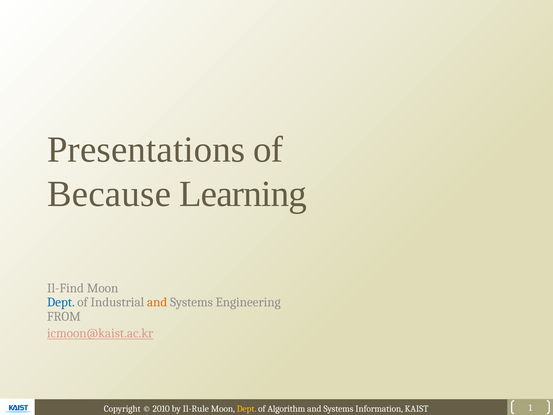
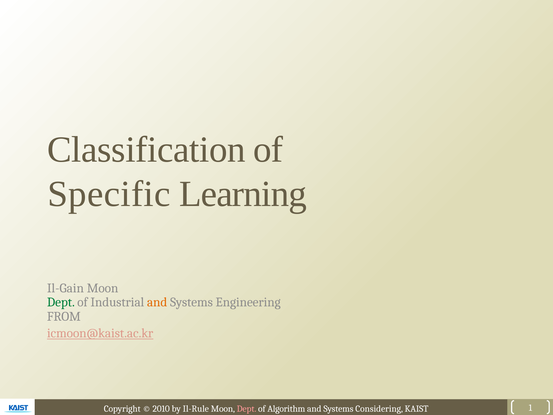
Presentations: Presentations -> Classification
Because: Because -> Specific
Il-Find: Il-Find -> Il-Gain
Dept at (61, 302) colour: blue -> green
Dept at (247, 409) colour: yellow -> pink
Information: Information -> Considering
